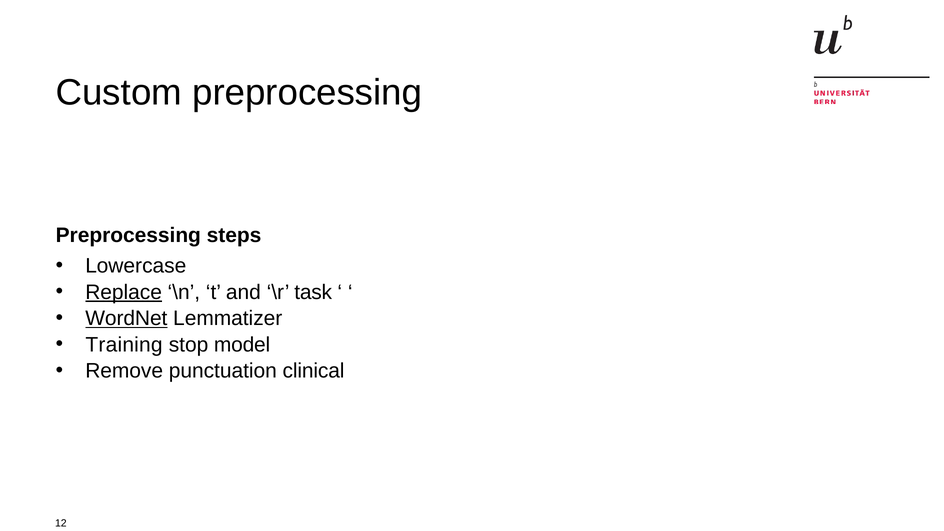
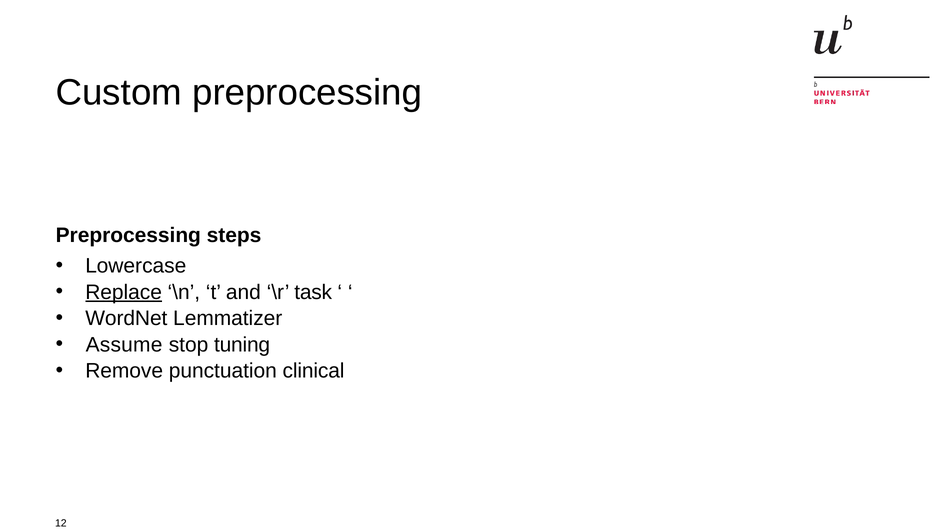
WordNet underline: present -> none
Training: Training -> Assume
model: model -> tuning
